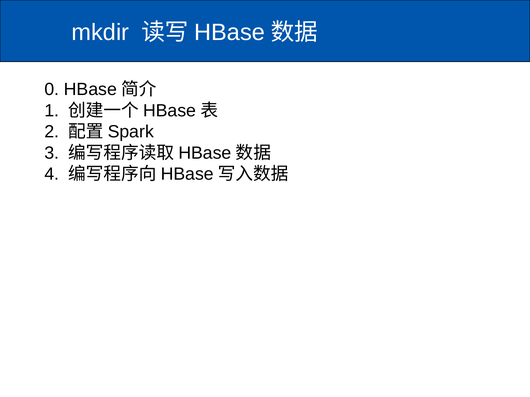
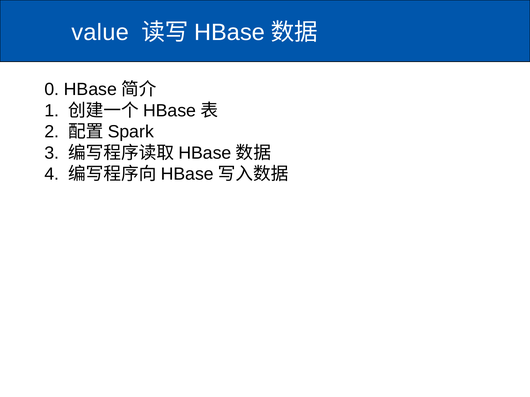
mkdir: mkdir -> value
